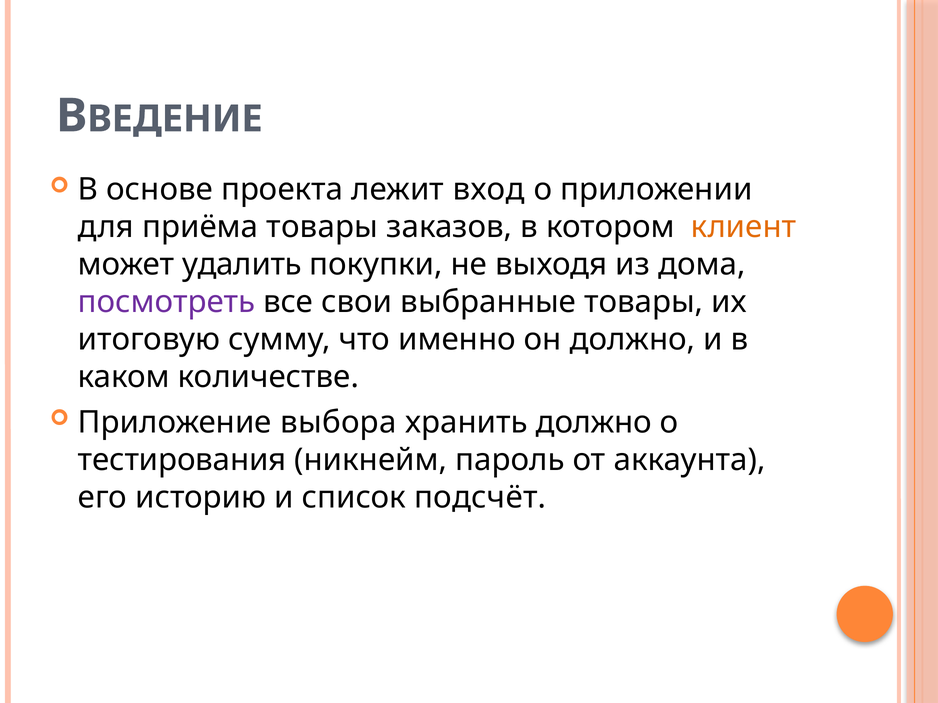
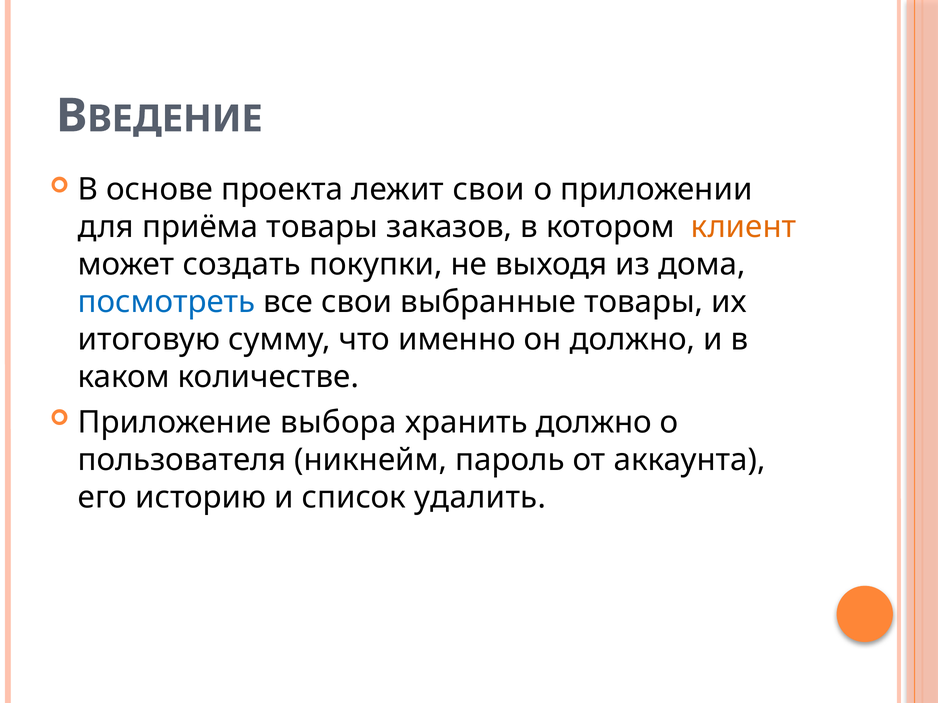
лежит вход: вход -> свои
удалить: удалить -> создать
посмотреть colour: purple -> blue
тестирования: тестирования -> пользователя
подсчёт: подсчёт -> удалить
